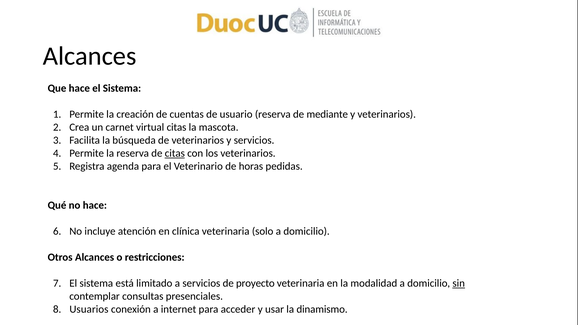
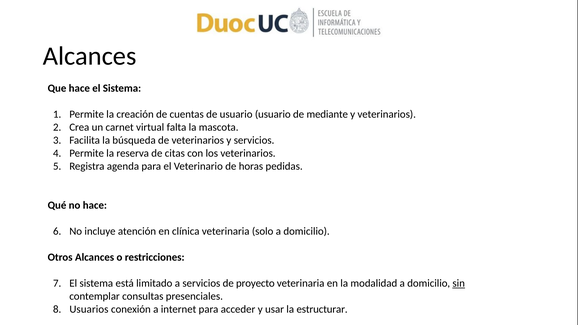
usuario reserva: reserva -> usuario
virtual citas: citas -> falta
citas at (175, 153) underline: present -> none
dinamismo: dinamismo -> estructurar
